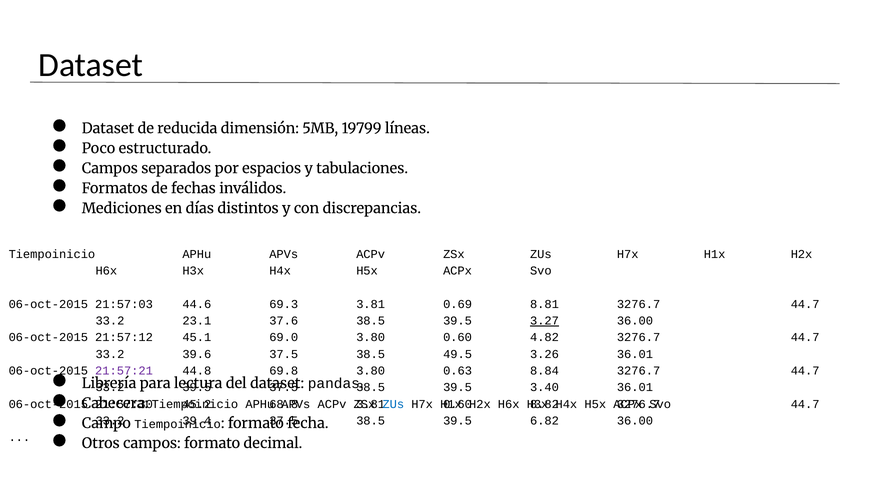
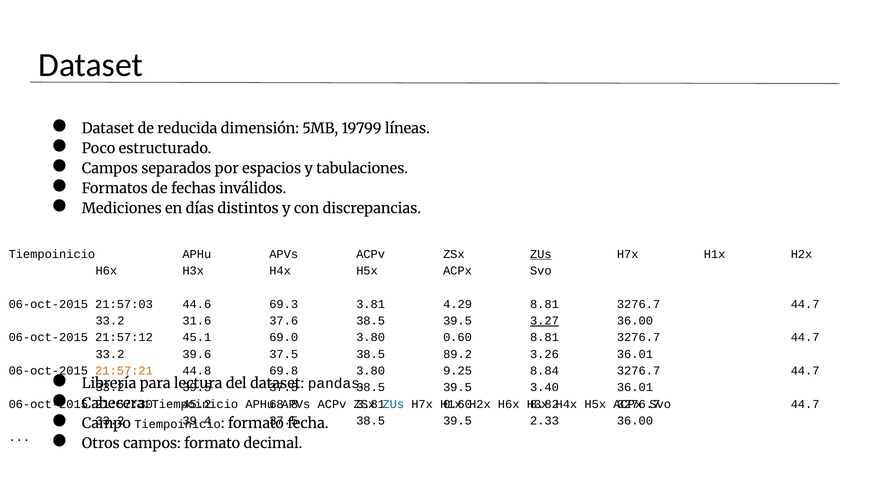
ZUs at (541, 254) underline: none -> present
0.69: 0.69 -> 4.29
23.1: 23.1 -> 31.6
0.60 4.82: 4.82 -> 8.81
49.5: 49.5 -> 89.2
21:57:21 colour: purple -> orange
0.63: 0.63 -> 9.25
6.82: 6.82 -> 2.33
